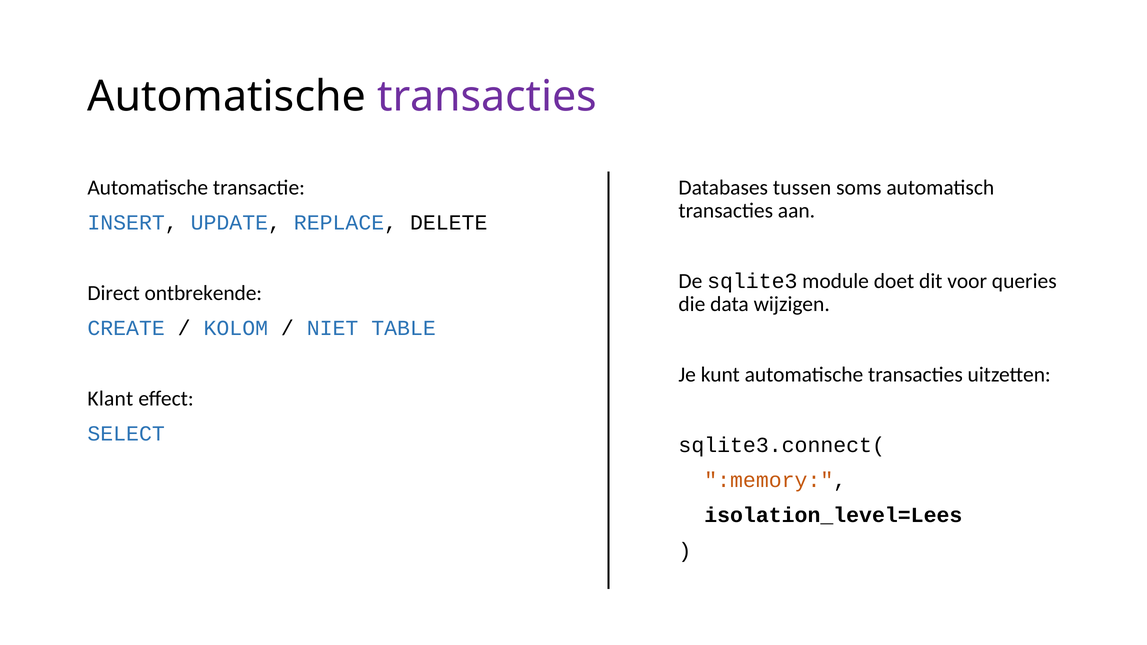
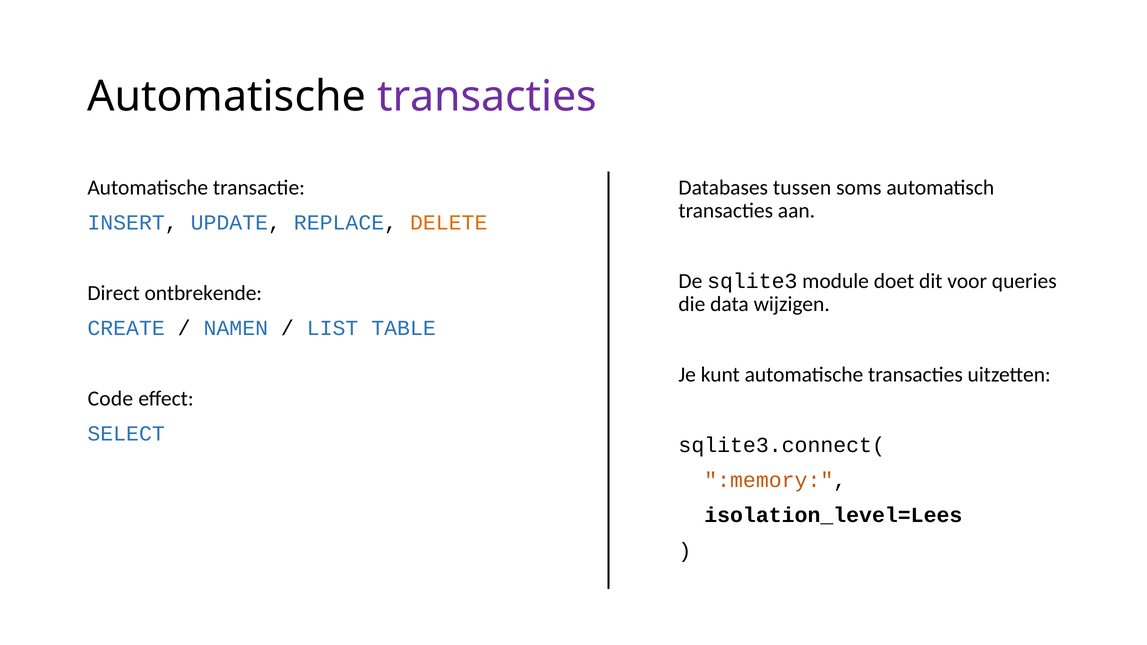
DELETE colour: black -> orange
KOLOM: KOLOM -> NAMEN
NIET: NIET -> LIST
Klant: Klant -> Code
